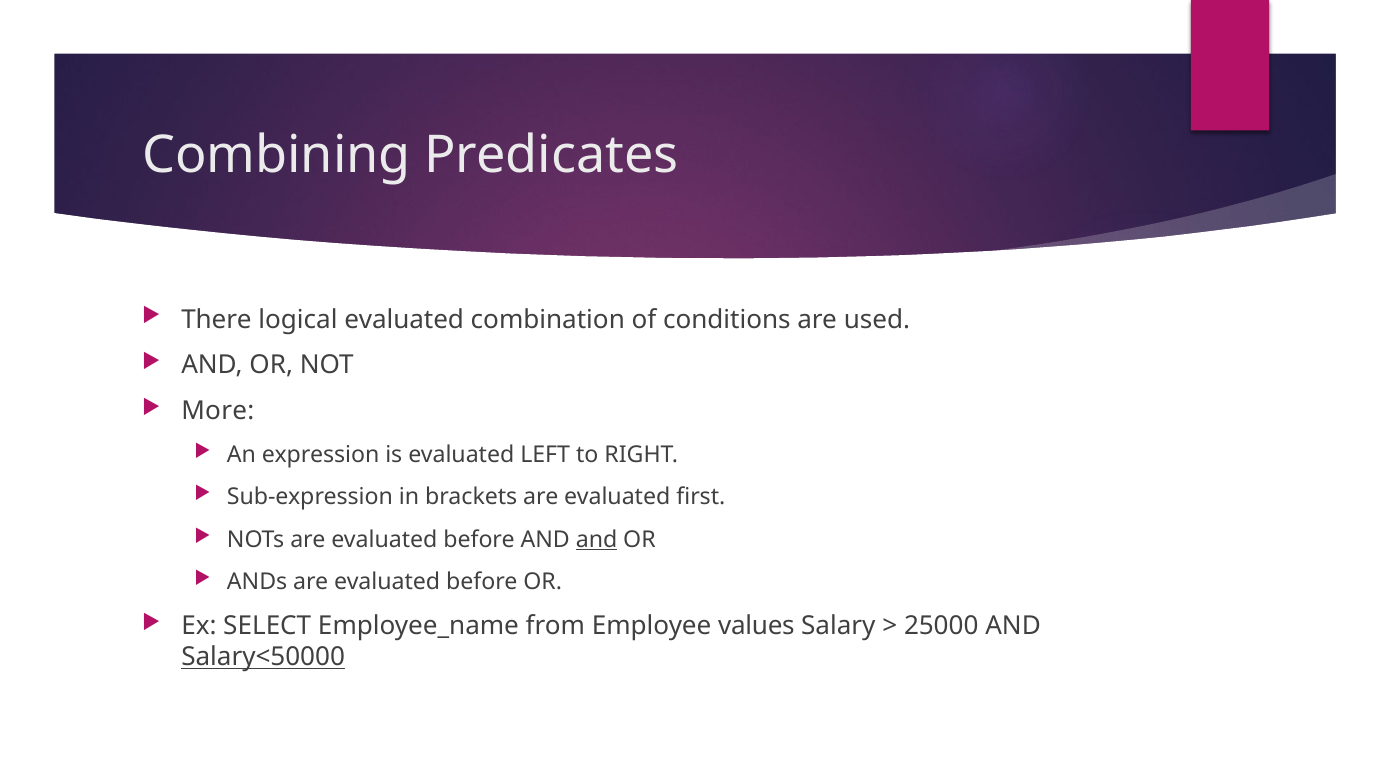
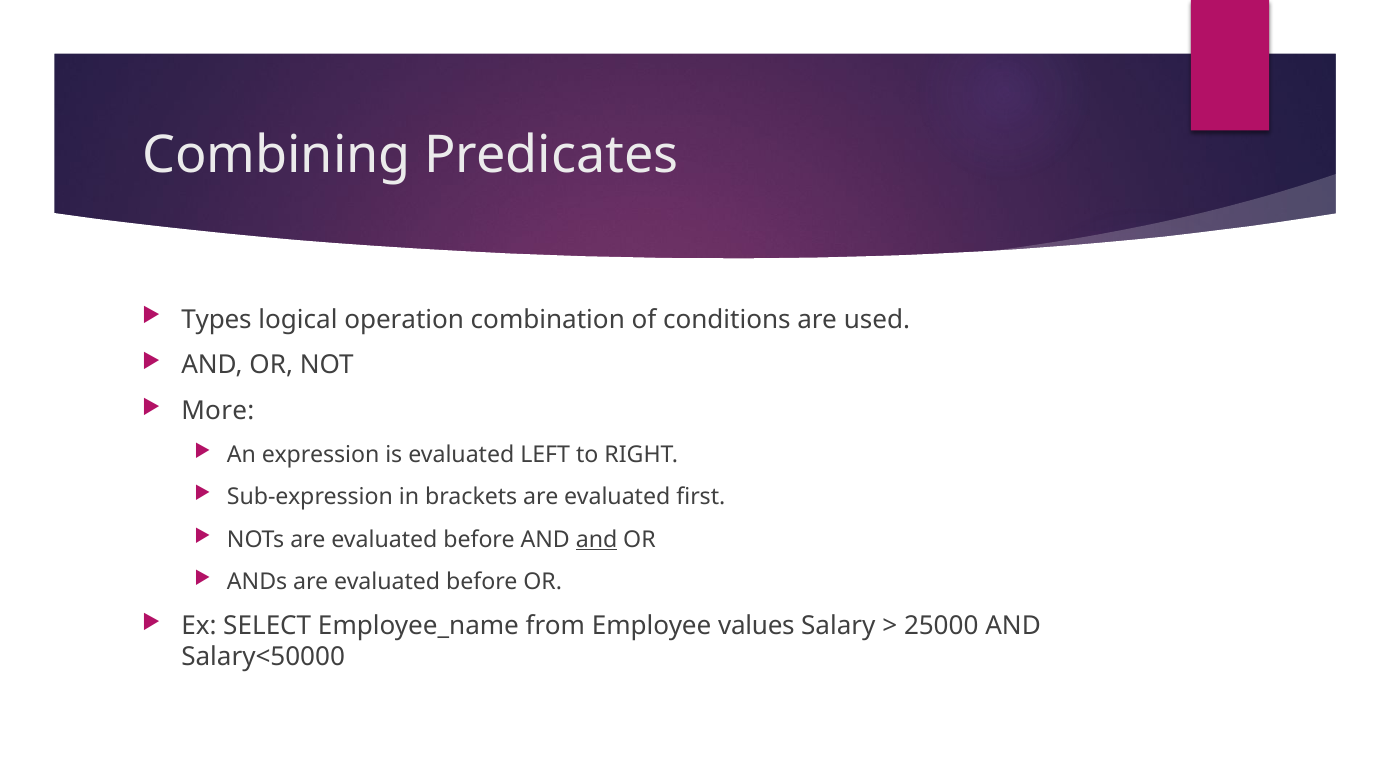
There: There -> Types
logical evaluated: evaluated -> operation
Salary<50000 underline: present -> none
